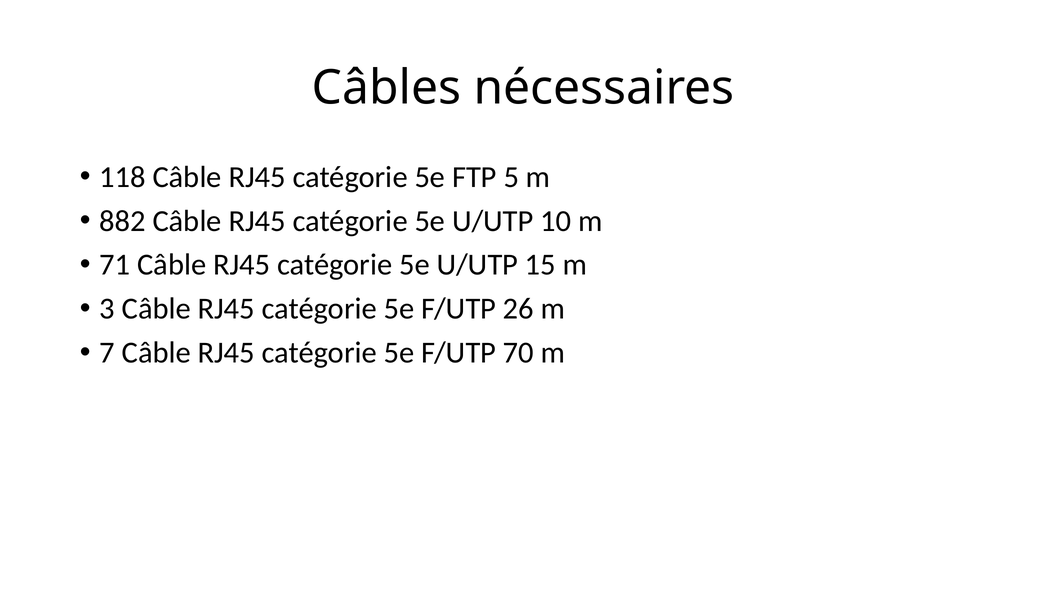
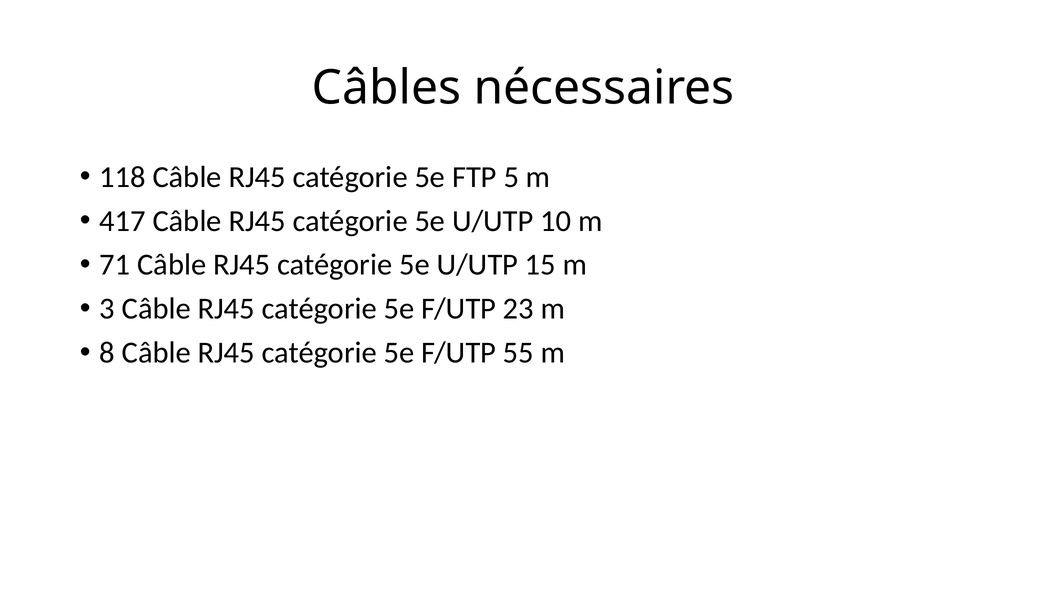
882: 882 -> 417
26: 26 -> 23
7: 7 -> 8
70: 70 -> 55
